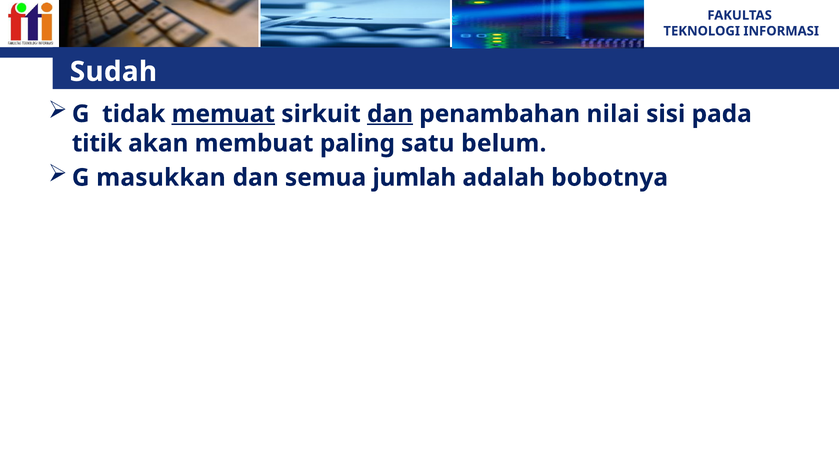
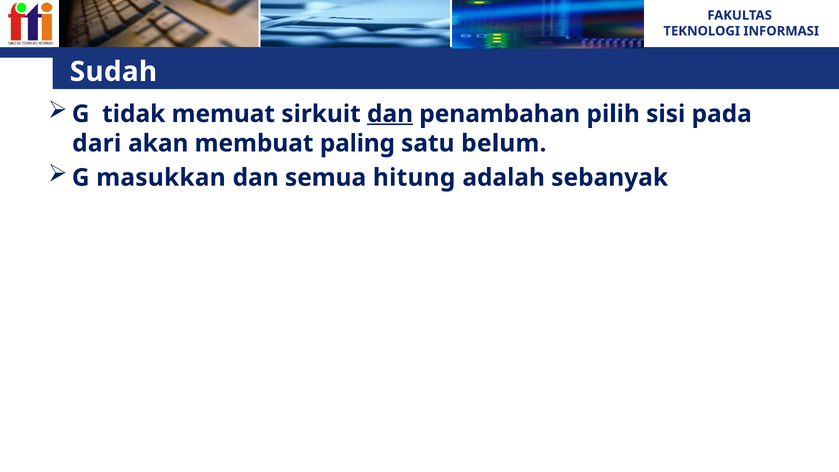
memuat underline: present -> none
nilai: nilai -> pilih
titik: titik -> dari
jumlah: jumlah -> hitung
bobotnya: bobotnya -> sebanyak
